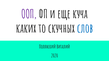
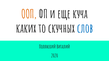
ООП colour: purple -> orange
